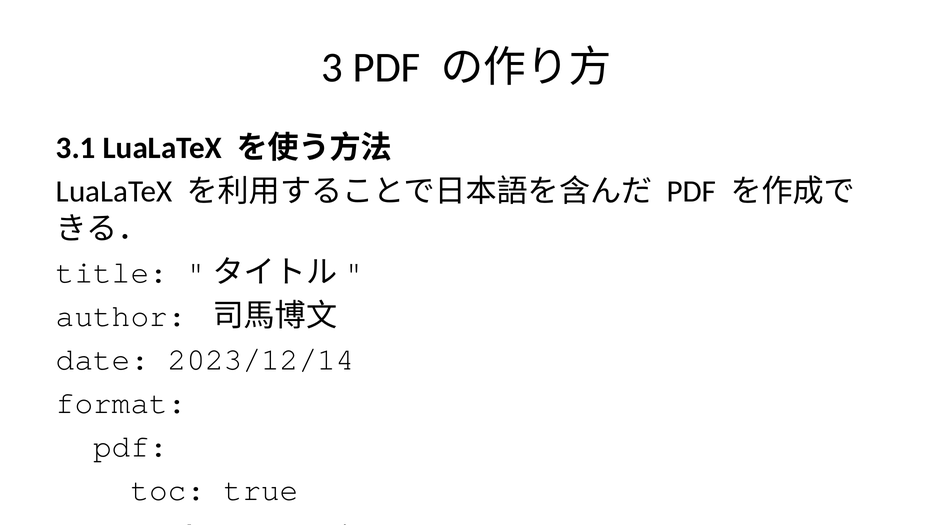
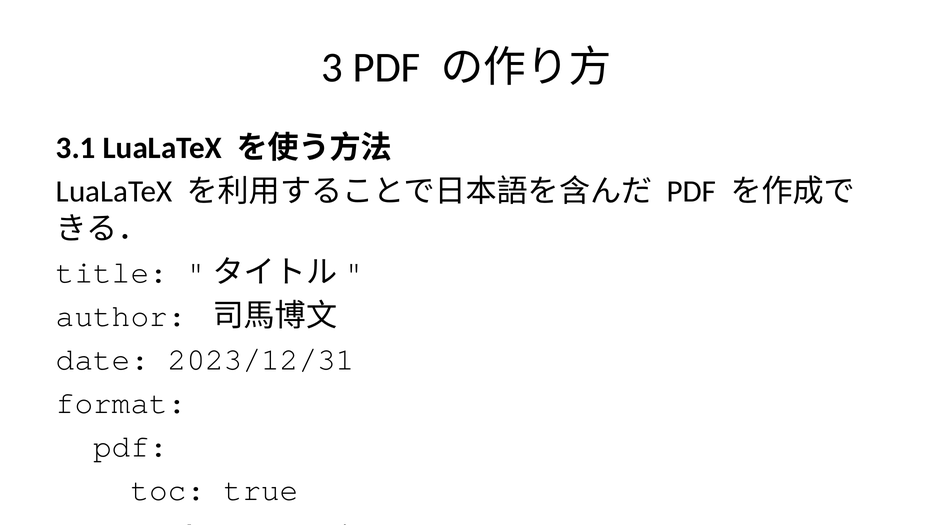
2023/12/14: 2023/12/14 -> 2023/12/31
